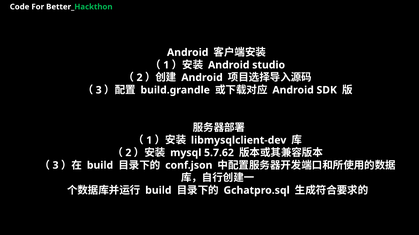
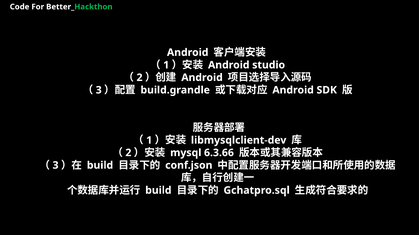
5.7.62: 5.7.62 -> 6.3.66
